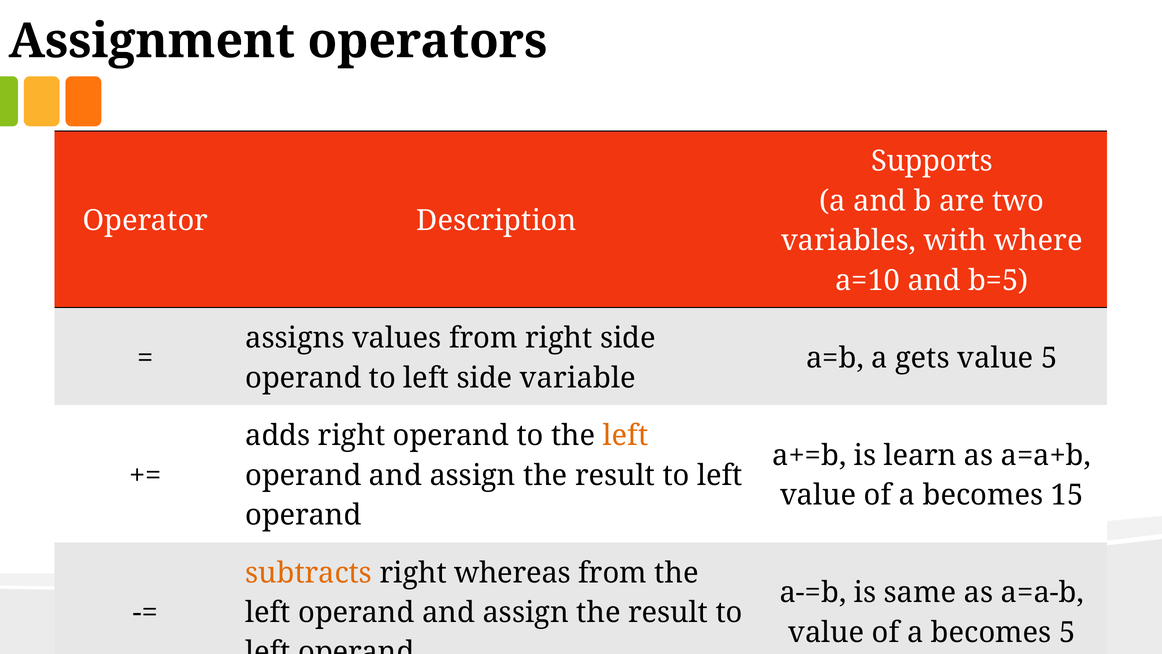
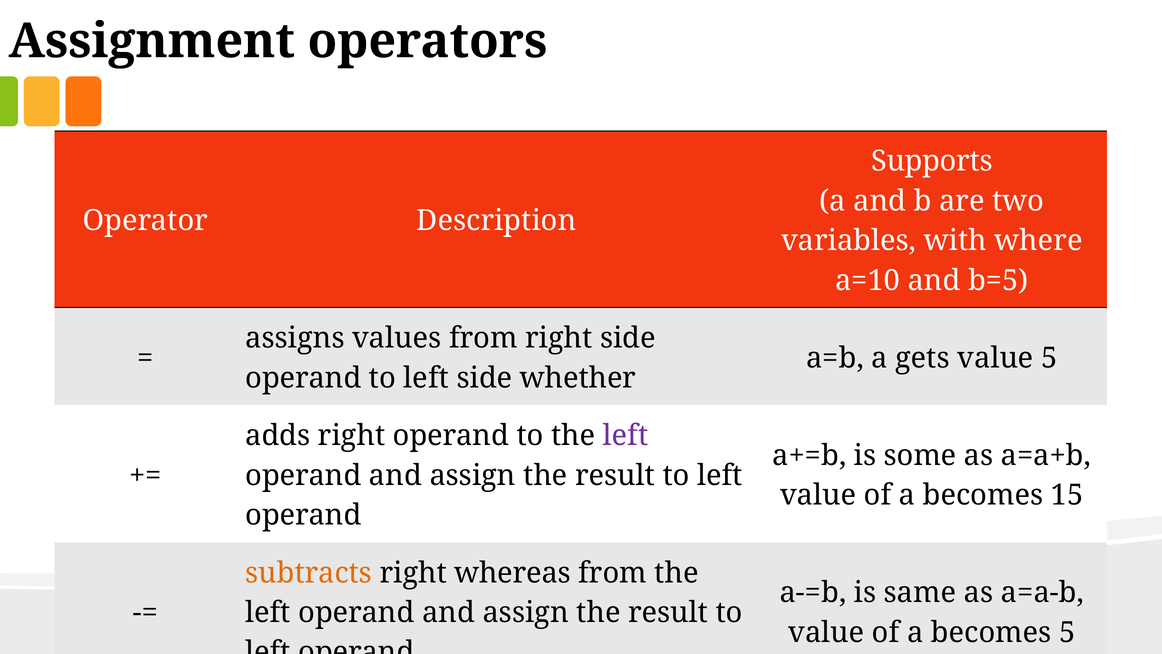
variable: variable -> whether
left at (626, 436) colour: orange -> purple
learn: learn -> some
